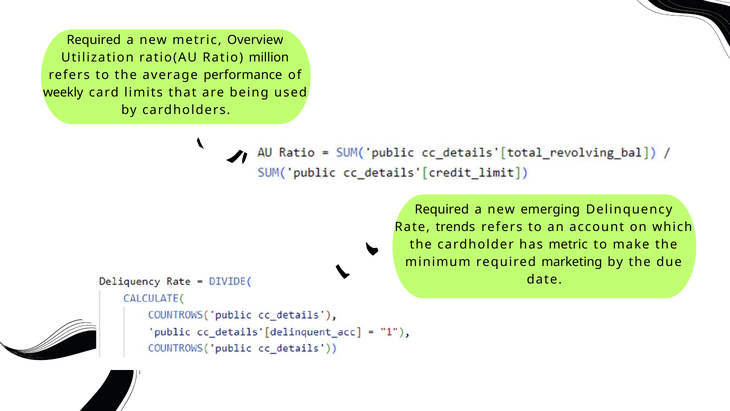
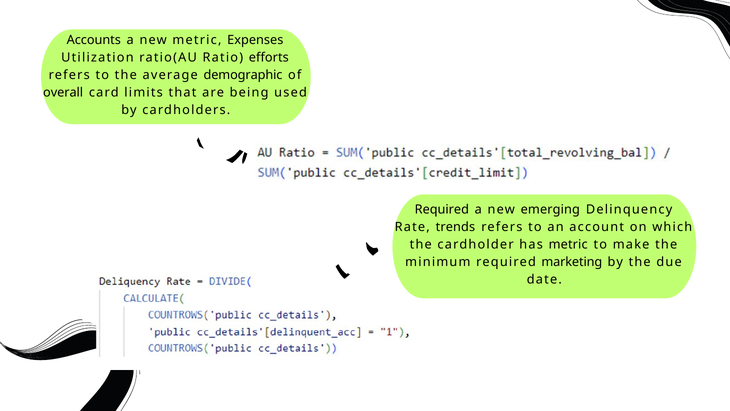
Required at (94, 40): Required -> Accounts
Overview: Overview -> Expenses
million: million -> efforts
performance: performance -> demographic
weekly: weekly -> overall
